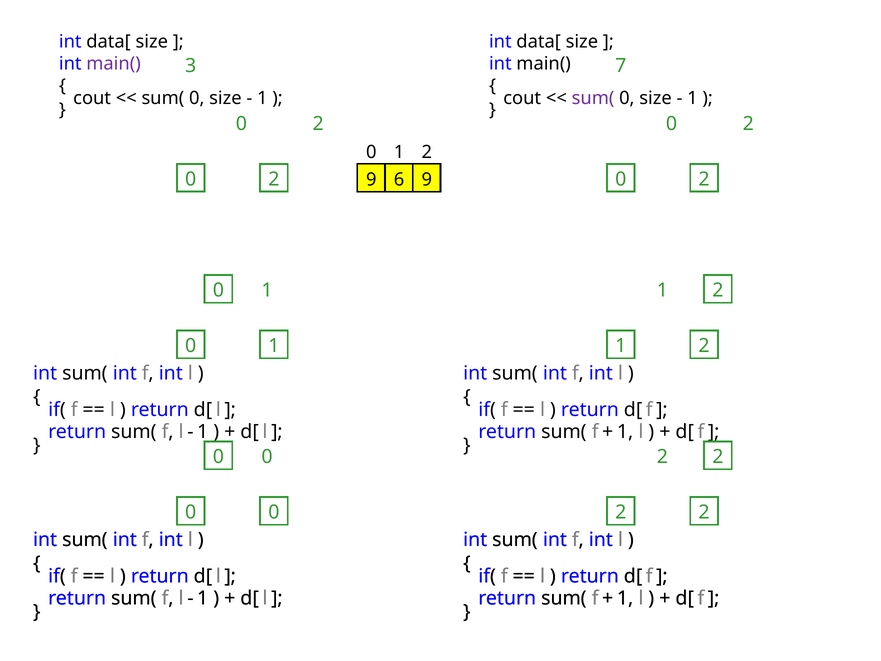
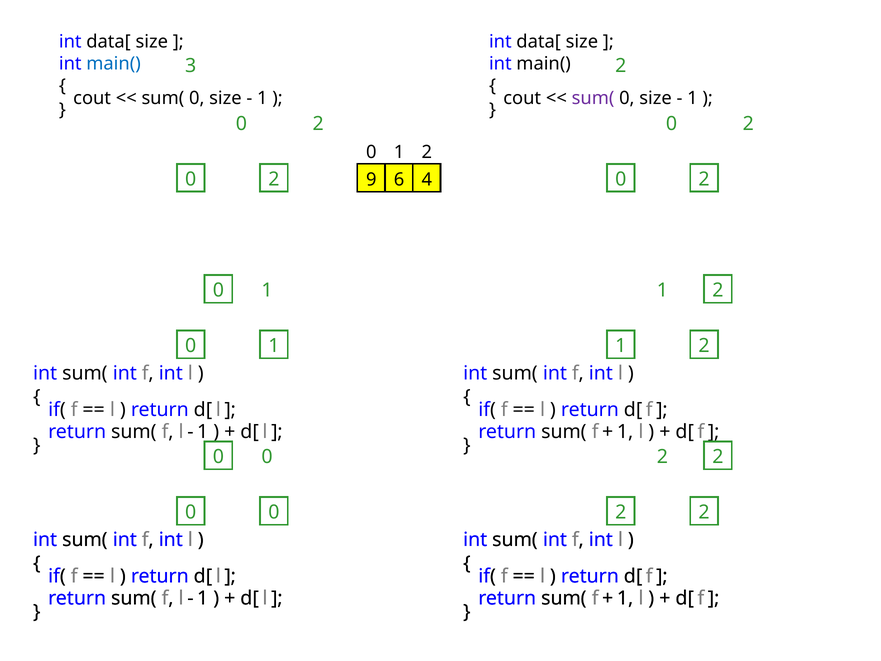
main( at (114, 64) colour: purple -> blue
3 7: 7 -> 2
6 9: 9 -> 4
